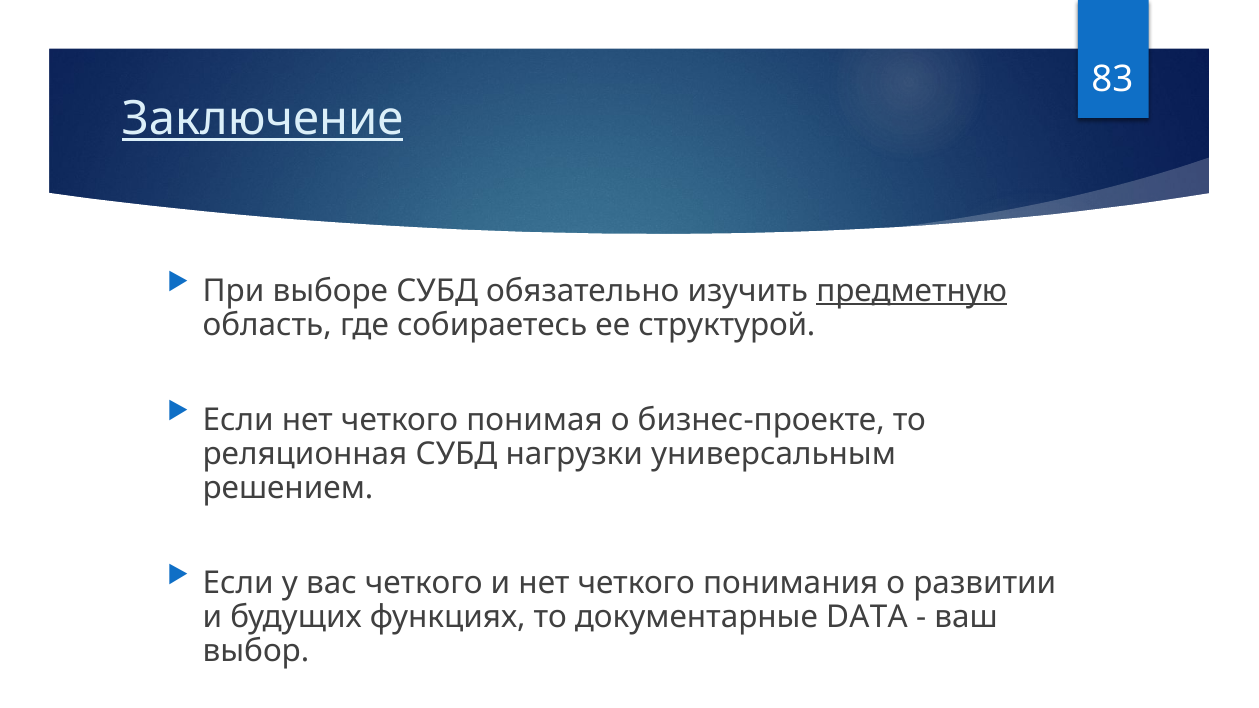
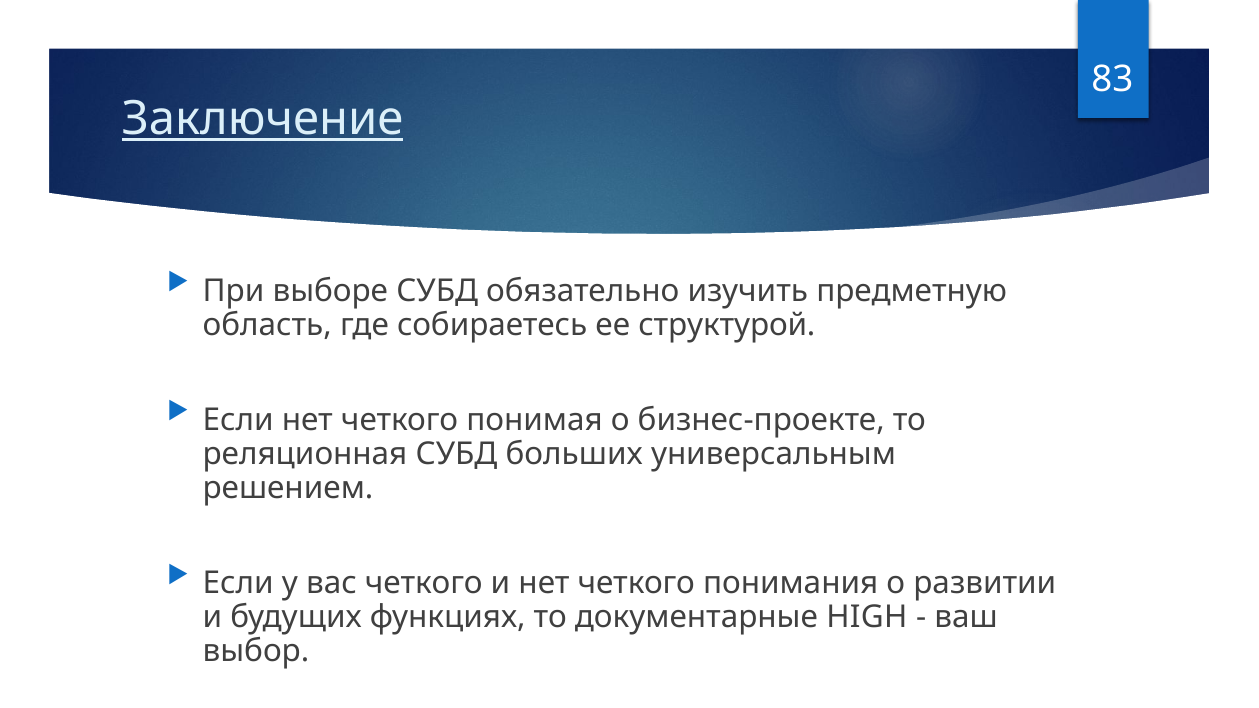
предметную underline: present -> none
нагрузки: нагрузки -> больших
DATA: DATA -> HIGH
